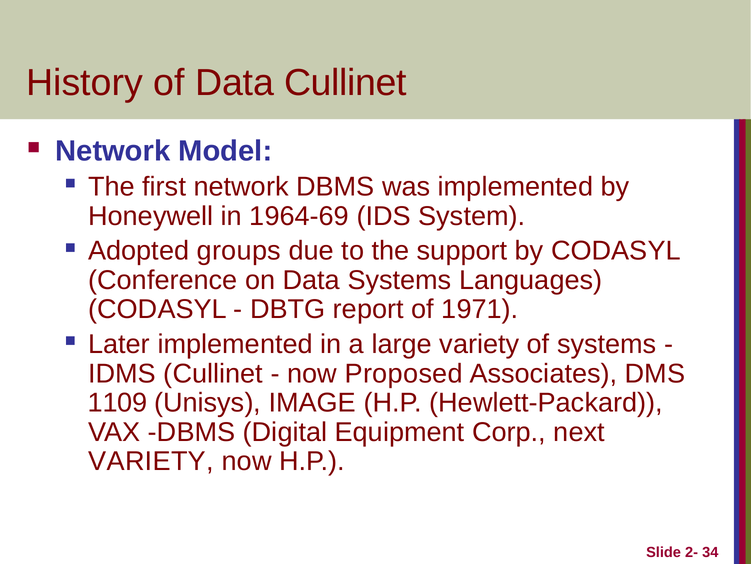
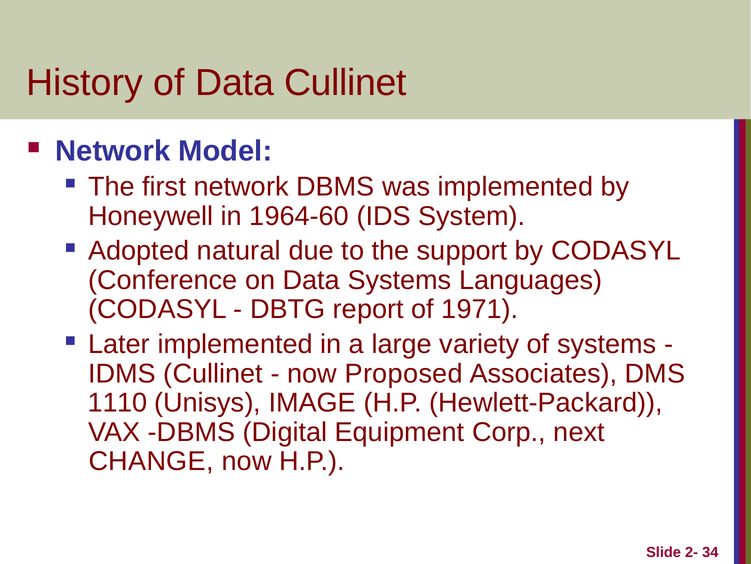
1964-69: 1964-69 -> 1964-60
groups: groups -> natural
1109: 1109 -> 1110
VARIETY at (151, 461): VARIETY -> CHANGE
